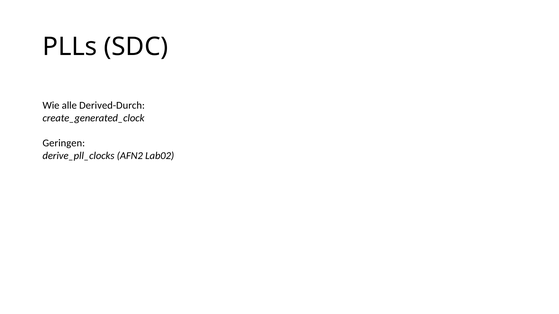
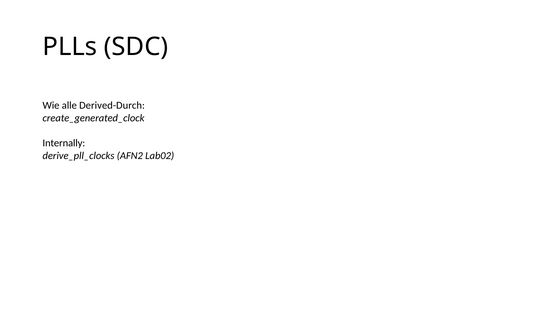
Geringen: Geringen -> Internally
